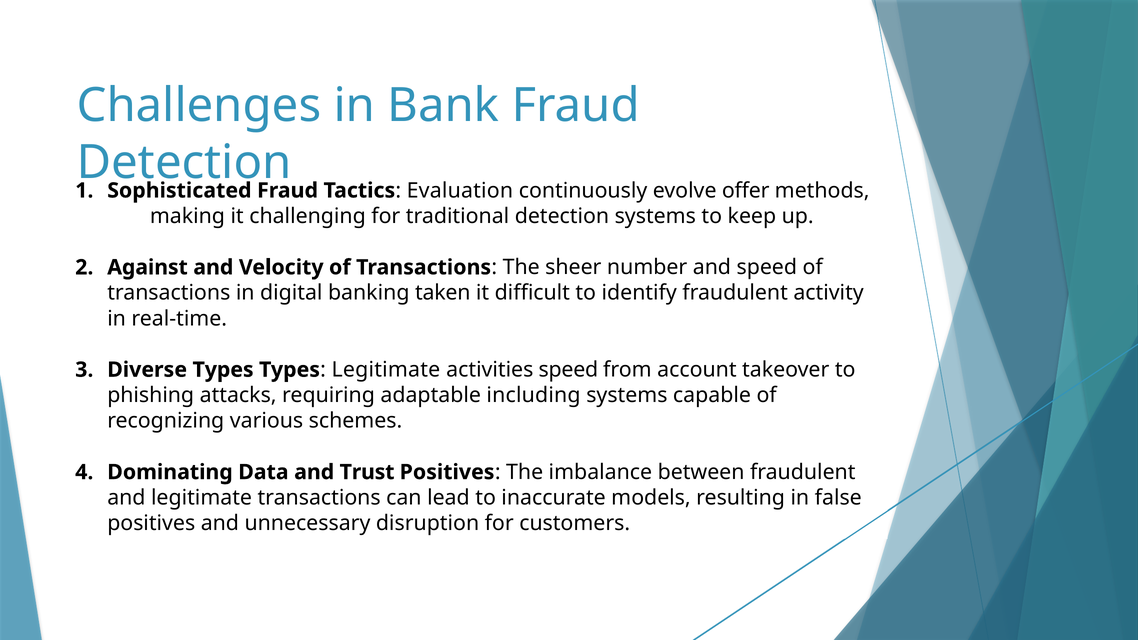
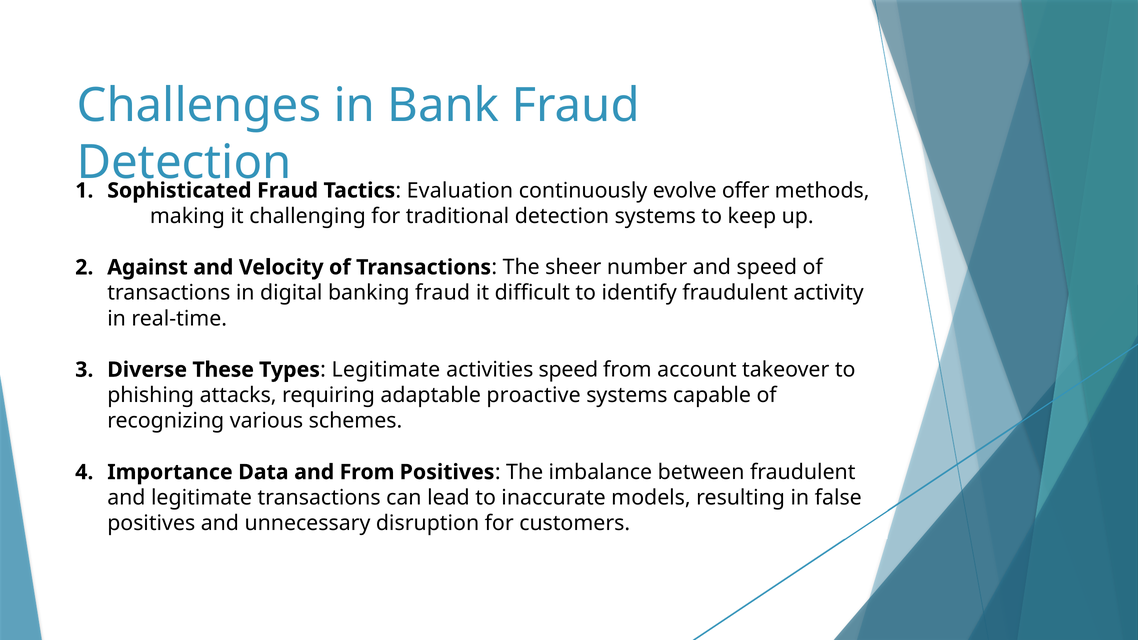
banking taken: taken -> fraud
Diverse Types: Types -> These
including: including -> proactive
Dominating: Dominating -> Importance
and Trust: Trust -> From
